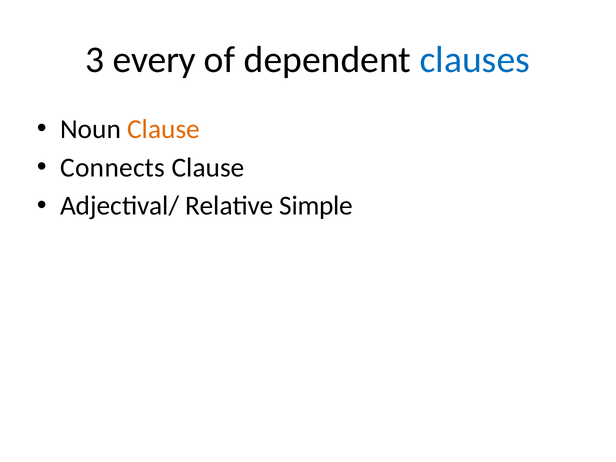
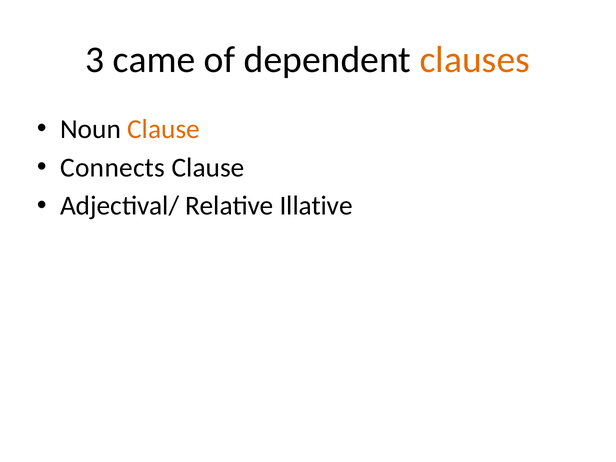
every: every -> came
clauses colour: blue -> orange
Simple: Simple -> Illative
